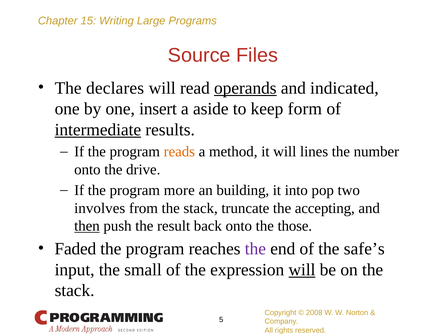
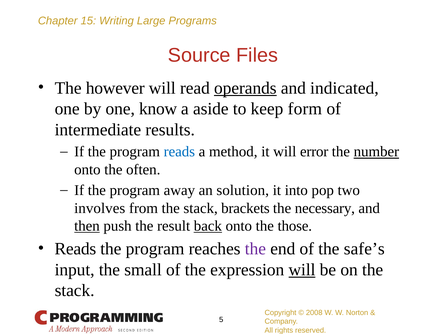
declares: declares -> however
insert: insert -> know
intermediate underline: present -> none
reads at (179, 152) colour: orange -> blue
lines: lines -> error
number underline: none -> present
drive: drive -> often
more: more -> away
building: building -> solution
truncate: truncate -> brackets
accepting: accepting -> necessary
back underline: none -> present
Faded at (75, 249): Faded -> Reads
